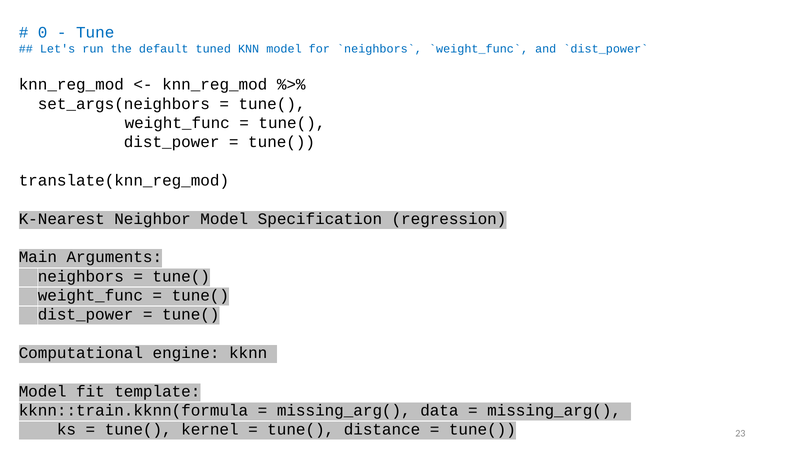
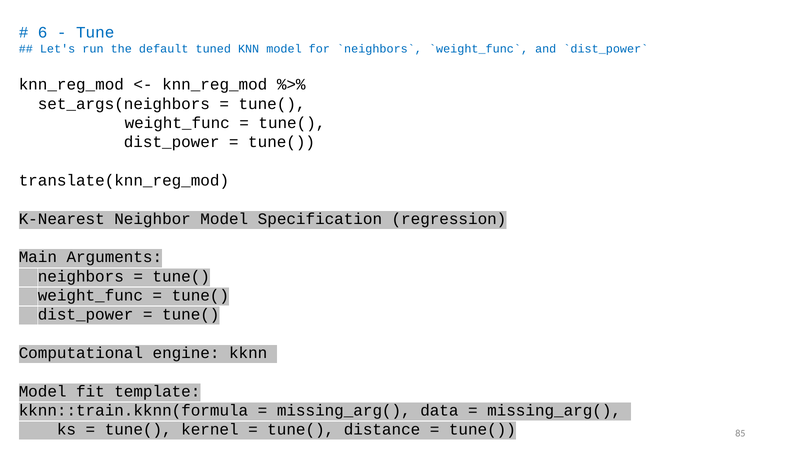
0: 0 -> 6
23: 23 -> 85
